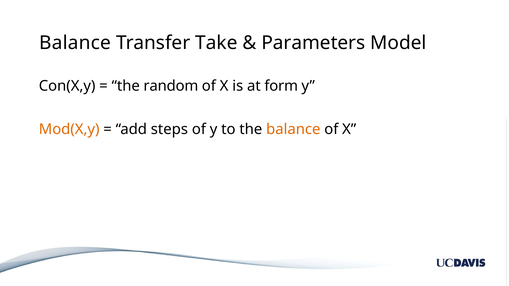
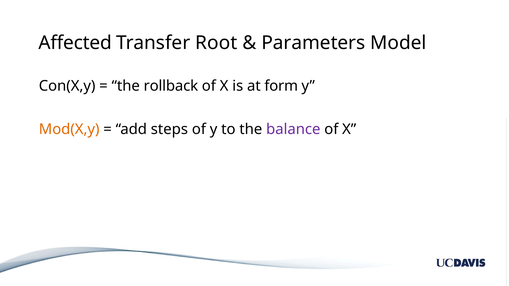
Balance at (75, 43): Balance -> Affected
Take: Take -> Root
random: random -> rollback
balance at (293, 129) colour: orange -> purple
